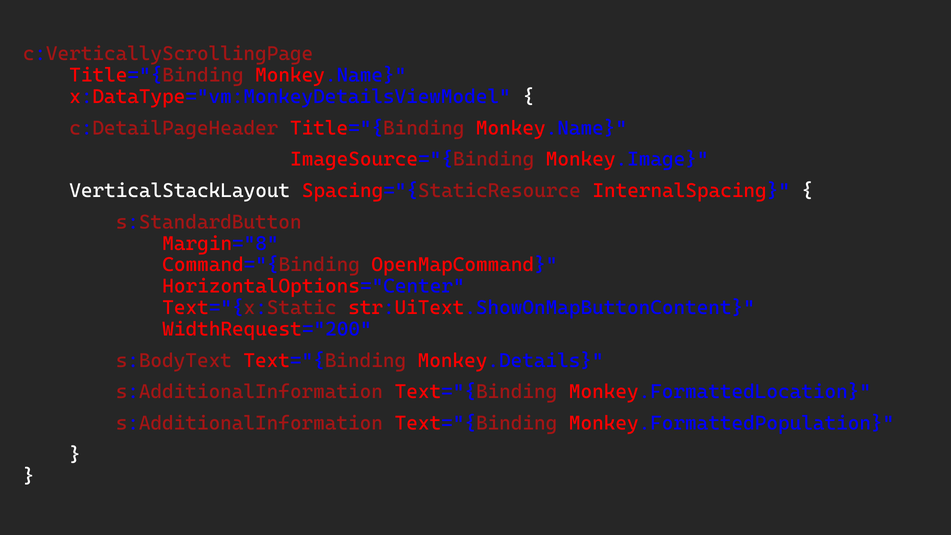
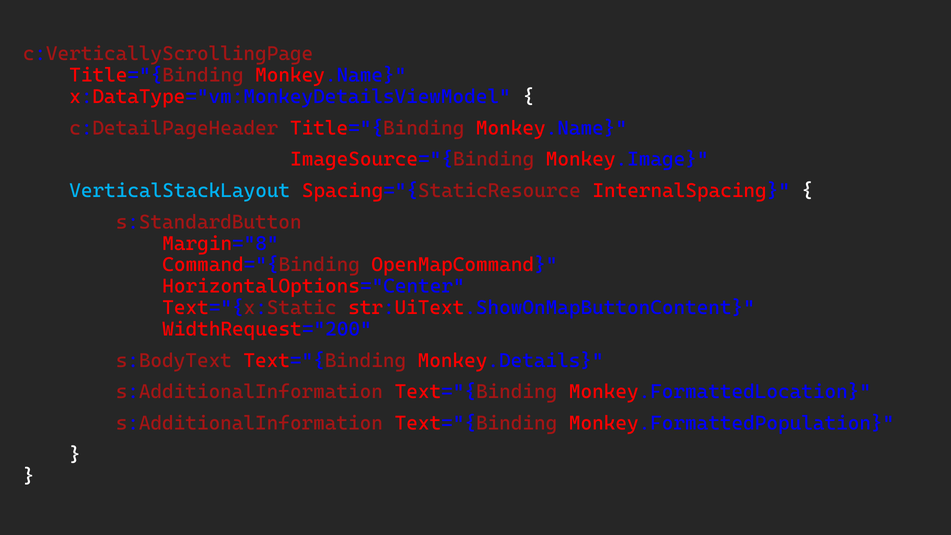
VerticalStackLayout colour: white -> light blue
